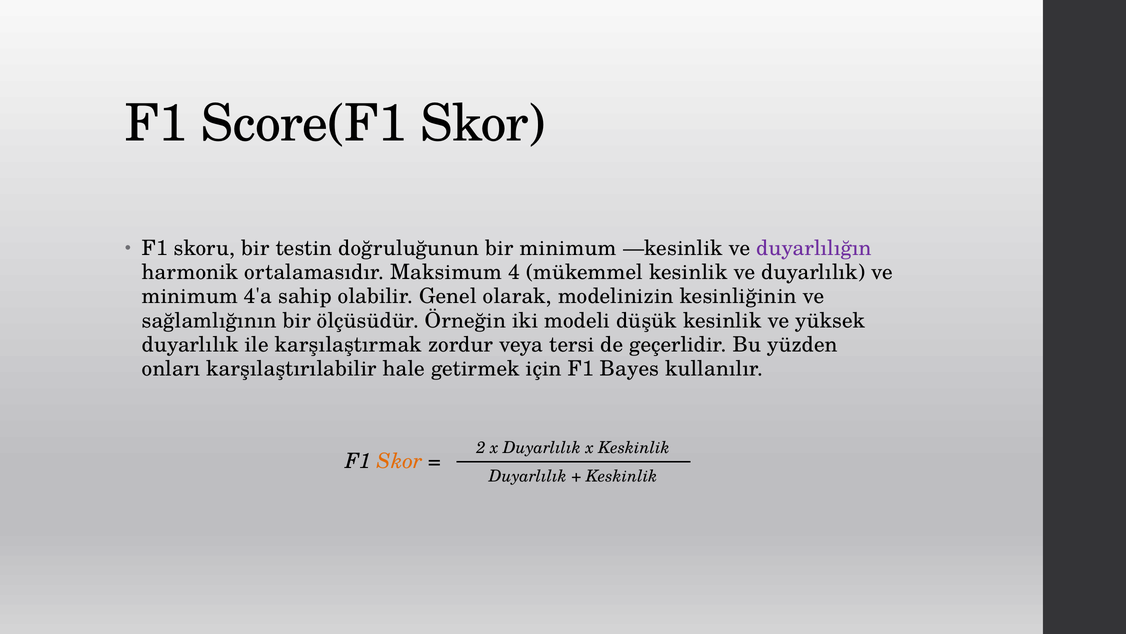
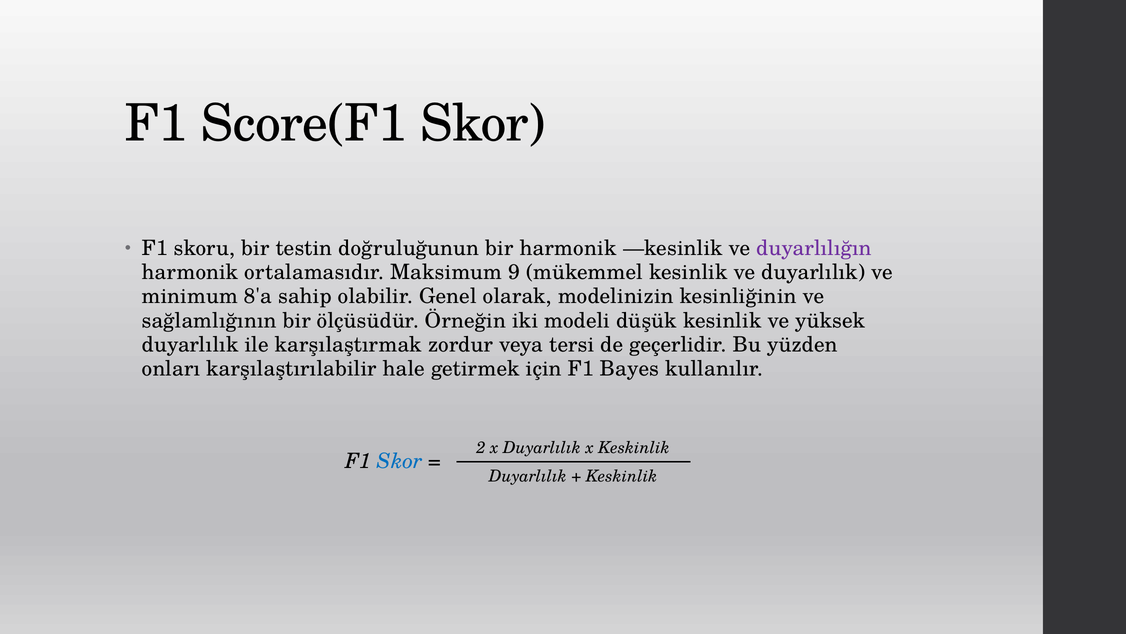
bir minimum: minimum -> harmonik
4: 4 -> 9
4'a: 4'a -> 8'a
Skor at (400, 461) colour: orange -> blue
